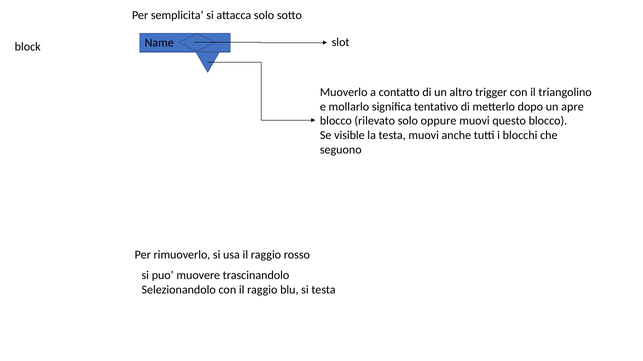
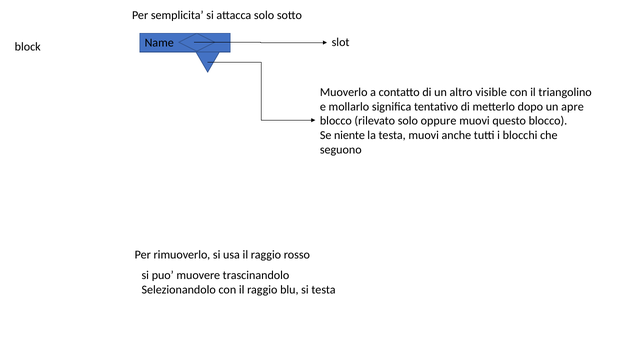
trigger: trigger -> visible
visible: visible -> niente
